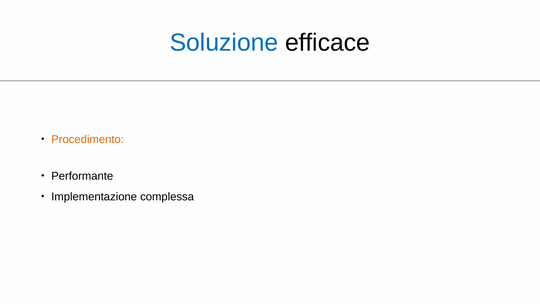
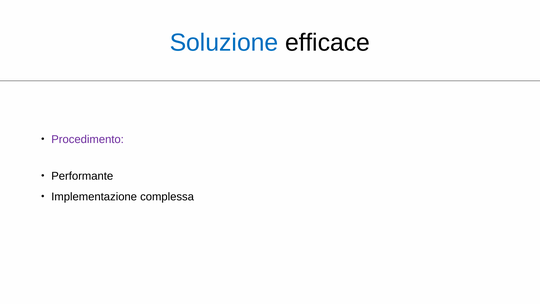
Procedimento colour: orange -> purple
